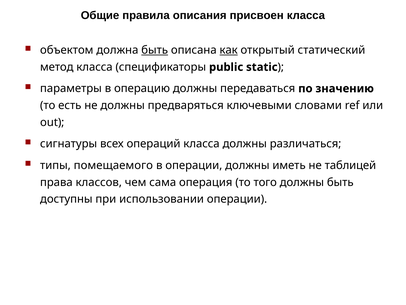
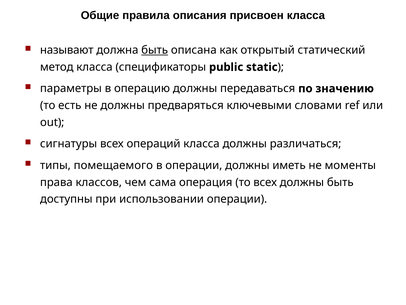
объектом: объектом -> называют
как underline: present -> none
таблицей: таблицей -> моменты
то того: того -> всех
